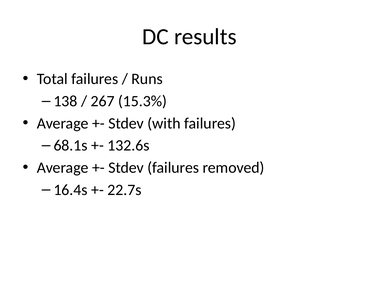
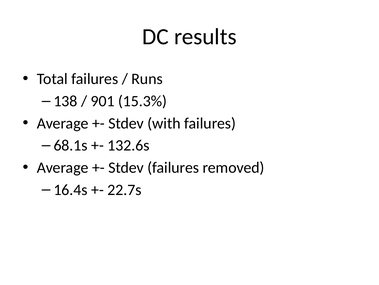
267: 267 -> 901
